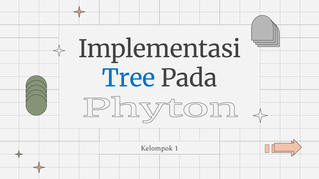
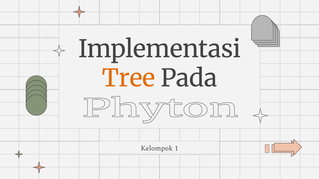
Tree colour: blue -> orange
